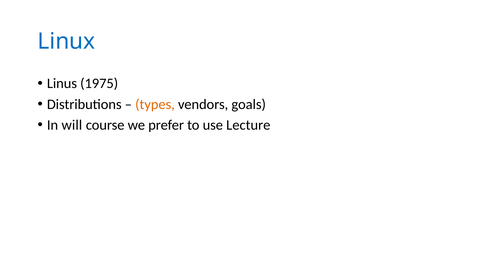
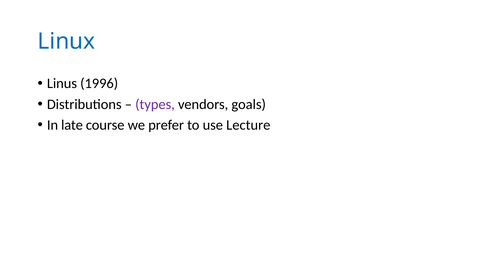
1975: 1975 -> 1996
types colour: orange -> purple
will: will -> late
